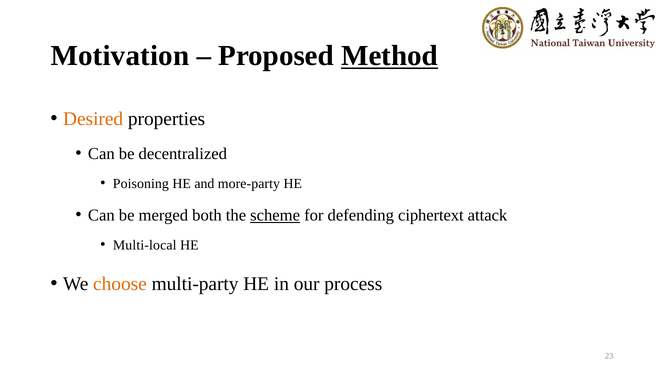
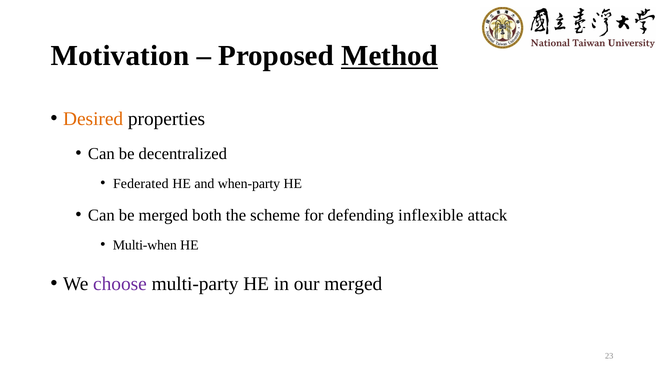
Poisoning: Poisoning -> Federated
more-party: more-party -> when-party
scheme underline: present -> none
ciphertext: ciphertext -> inflexible
Multi-local: Multi-local -> Multi-when
choose colour: orange -> purple
our process: process -> merged
